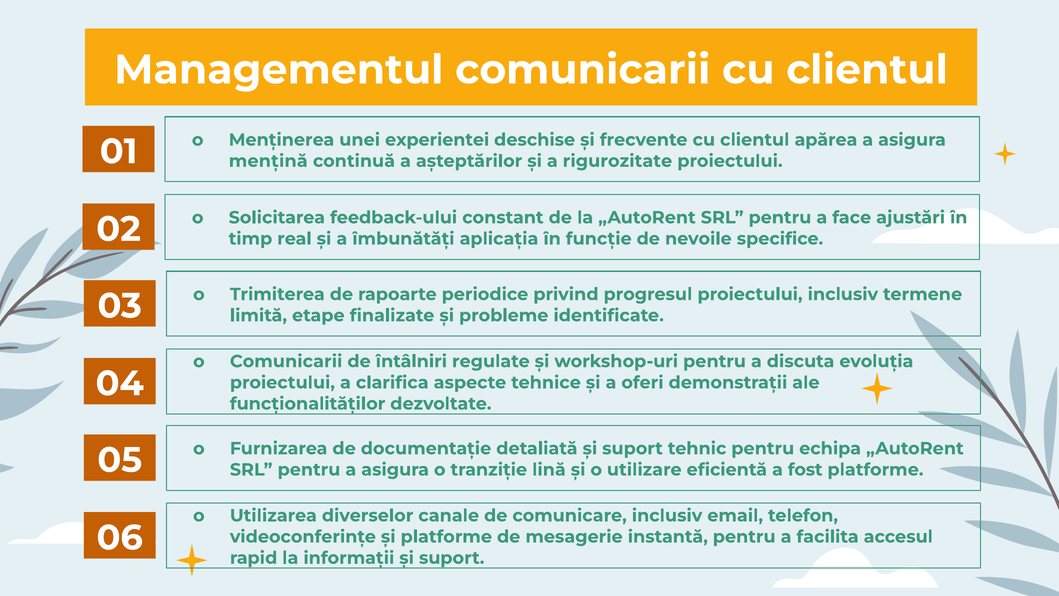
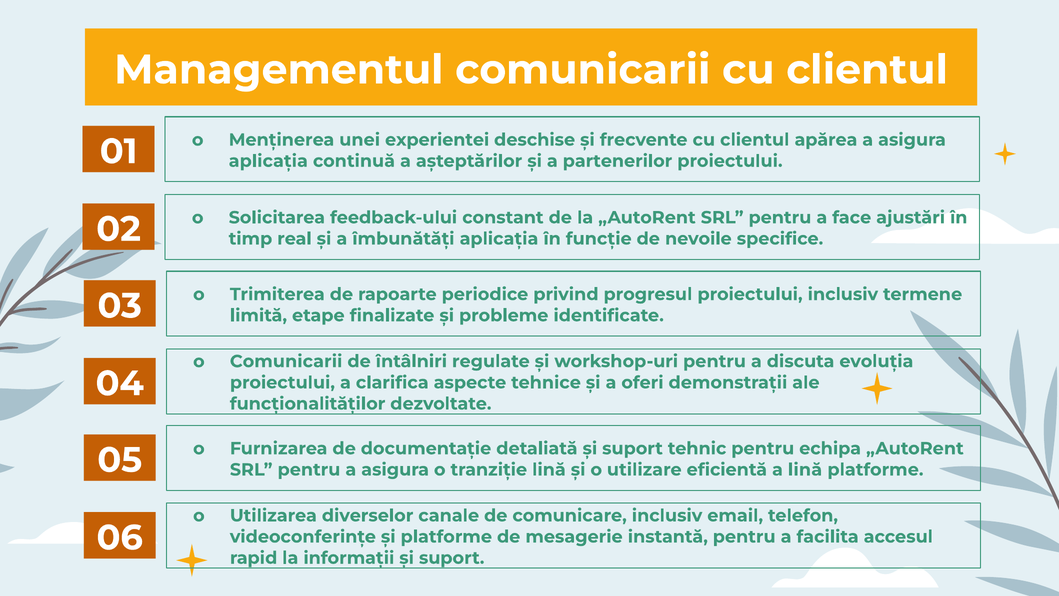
mențină at (268, 161): mențină -> aplicația
rigurozitate: rigurozitate -> partenerilor
a fost: fost -> lină
